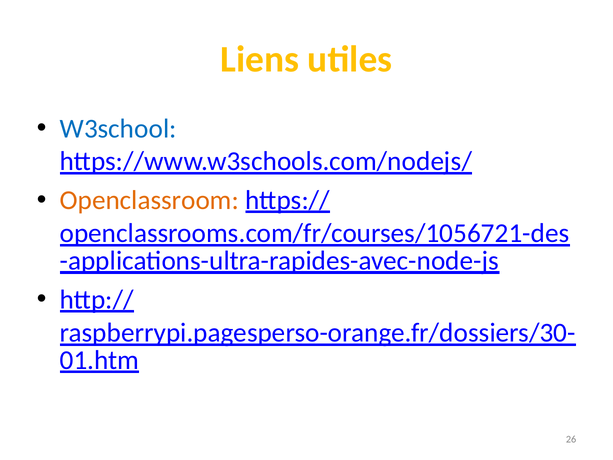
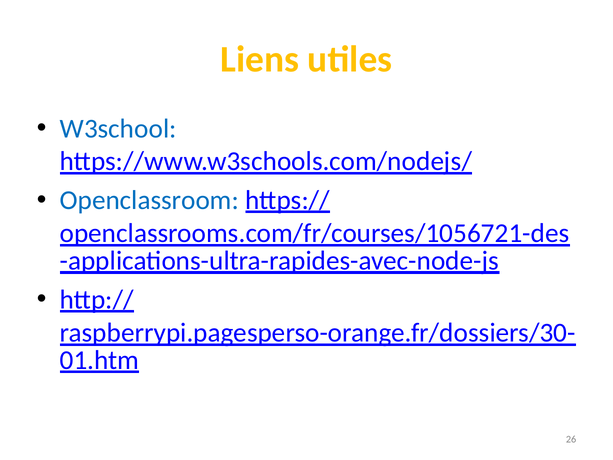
Openclassroom colour: orange -> blue
